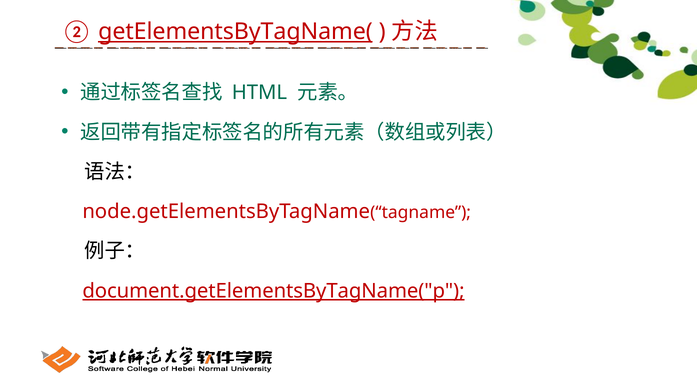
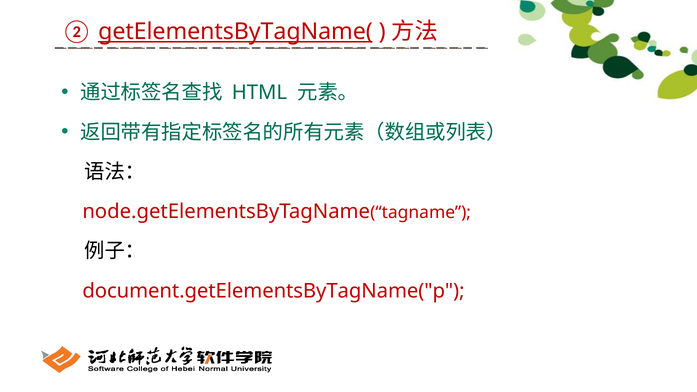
document.getElementsByTagName("p underline: present -> none
